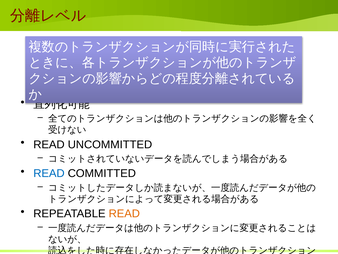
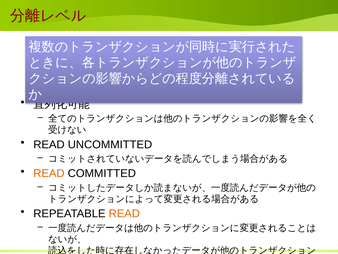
READ at (49, 173) colour: blue -> orange
